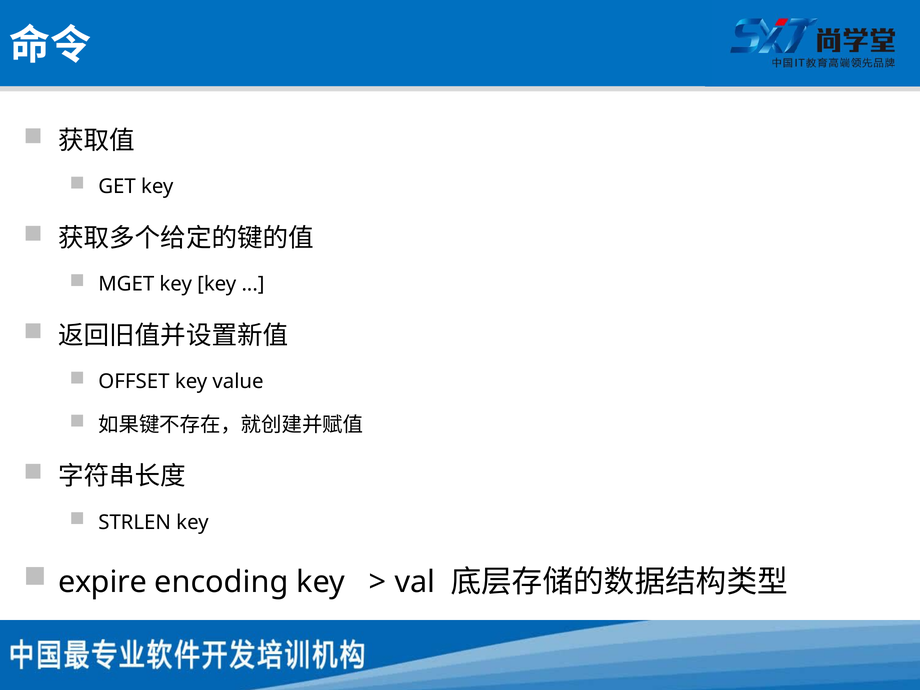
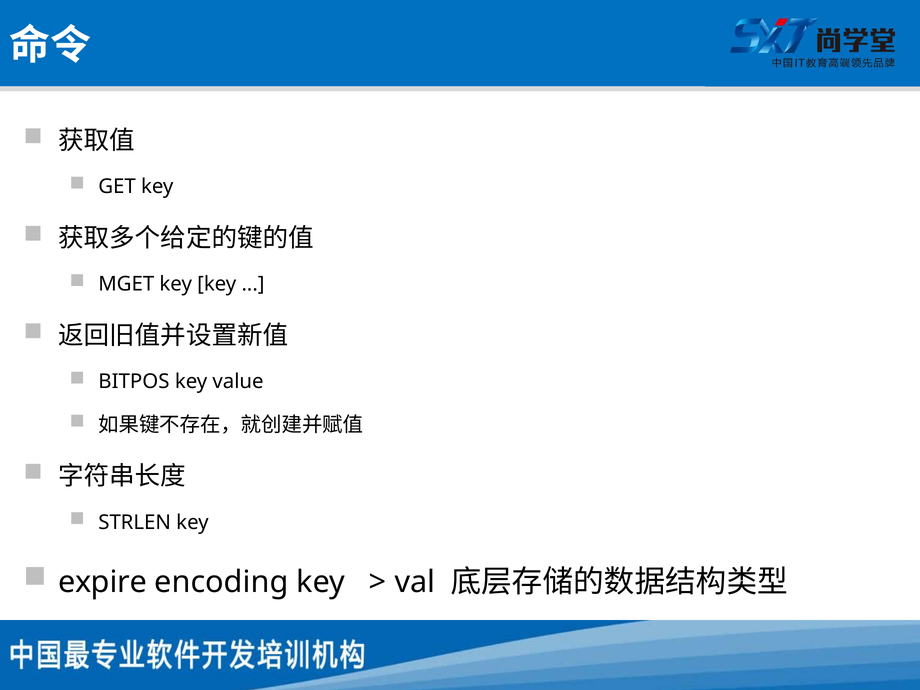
OFFSET: OFFSET -> BITPOS
